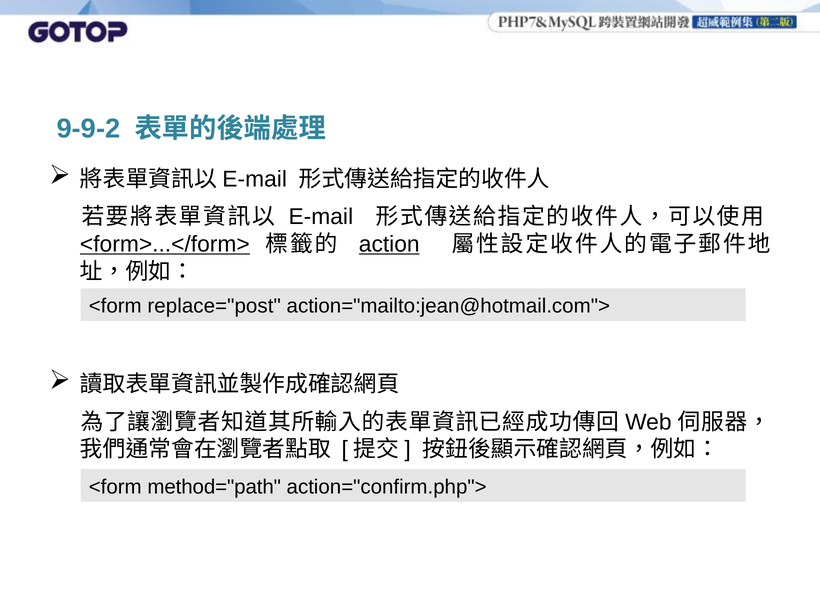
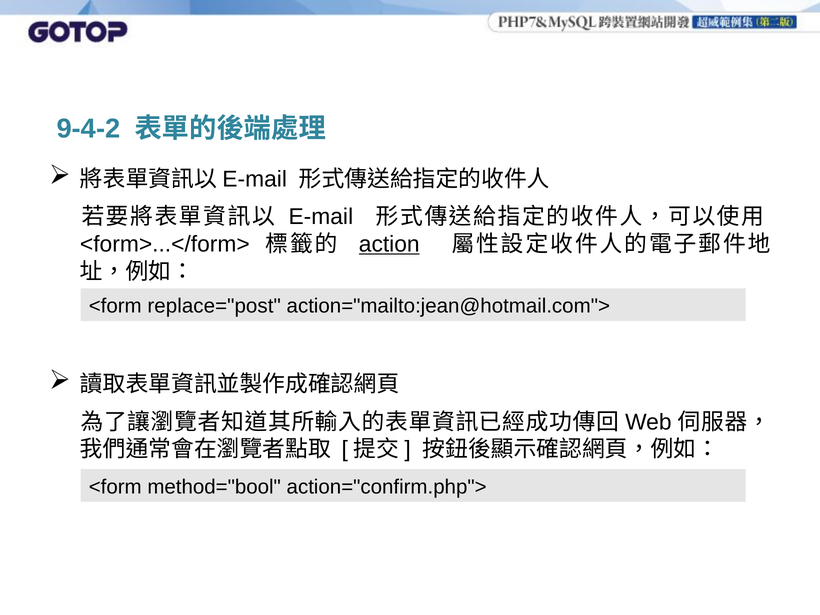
9-9-2: 9-9-2 -> 9-4-2
<form>...</form> underline: present -> none
method="path: method="path -> method="bool
